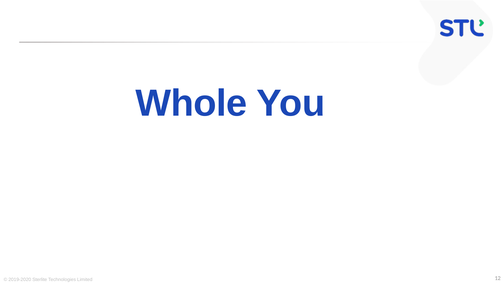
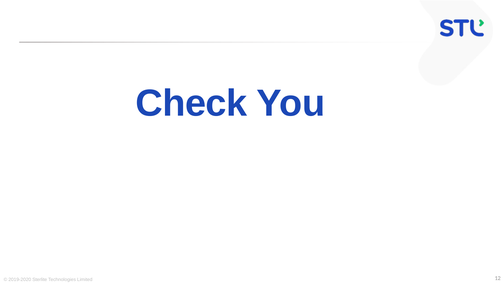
Whole: Whole -> Check
